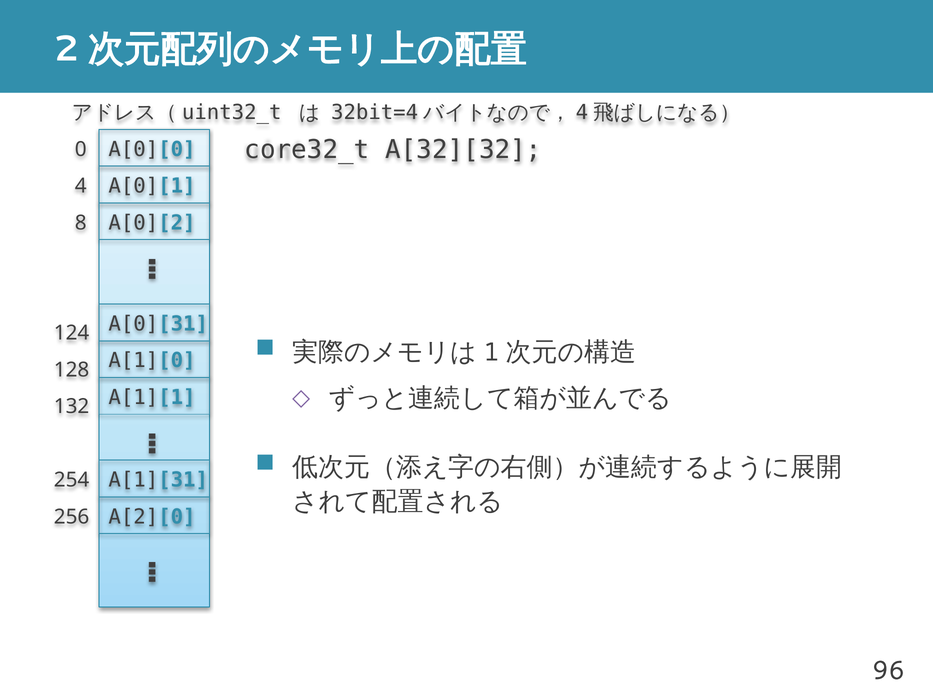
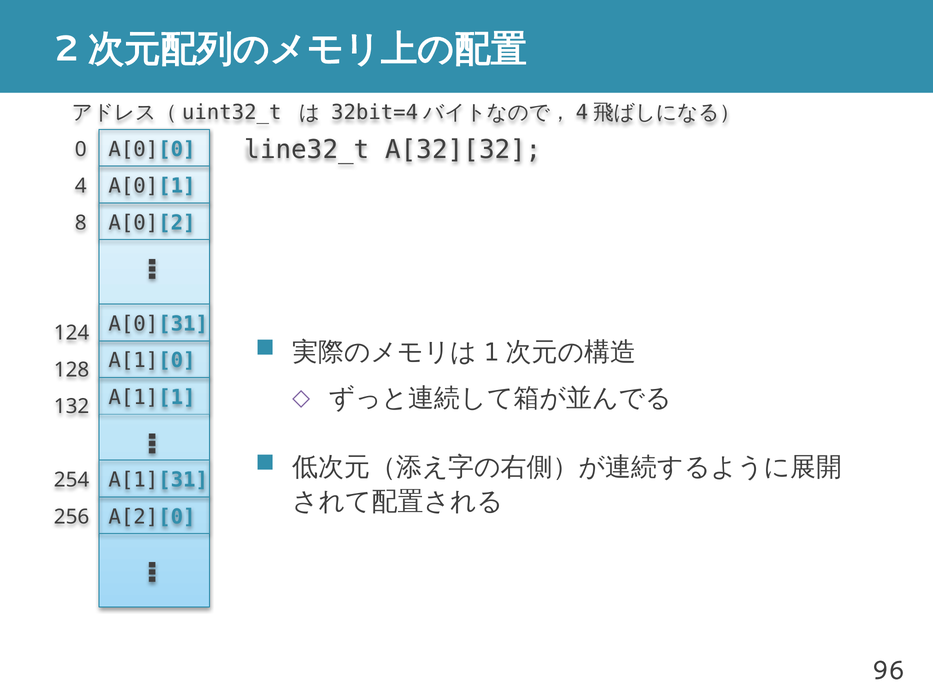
core32_t: core32_t -> line32_t
